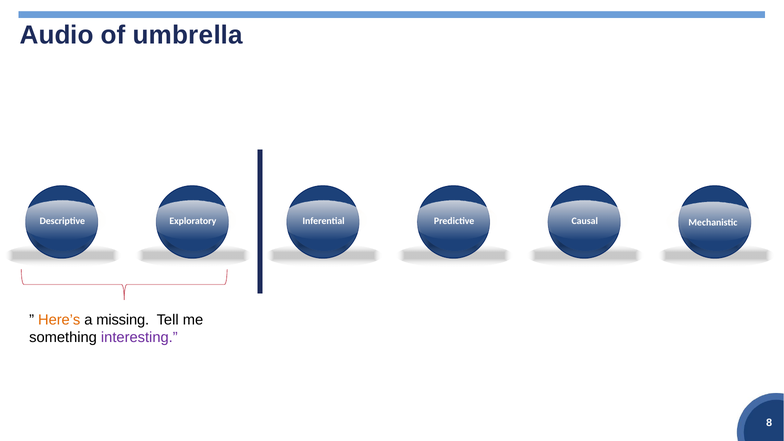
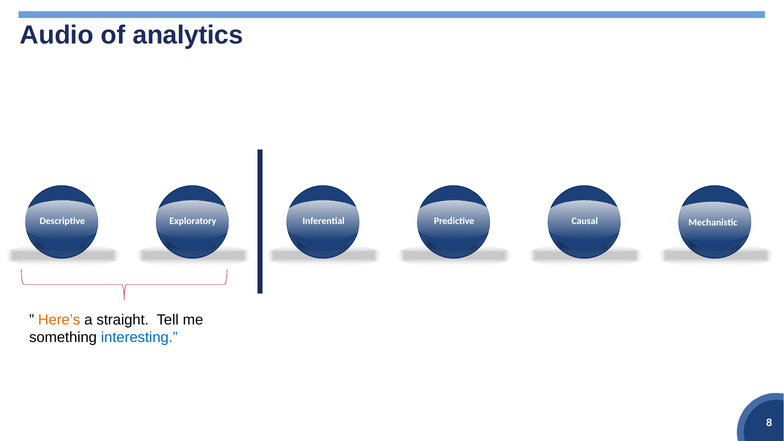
umbrella: umbrella -> analytics
missing: missing -> straight
interesting colour: purple -> blue
